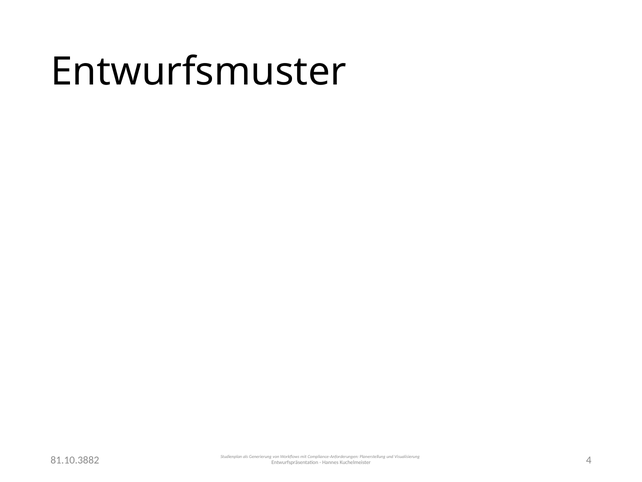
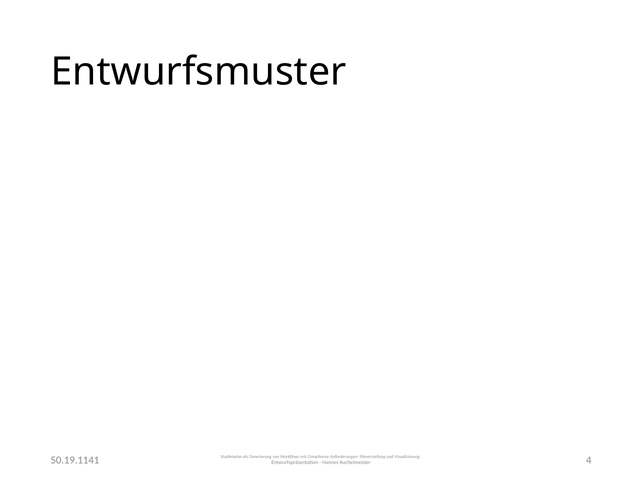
81.10.3882: 81.10.3882 -> 50.19.1141
